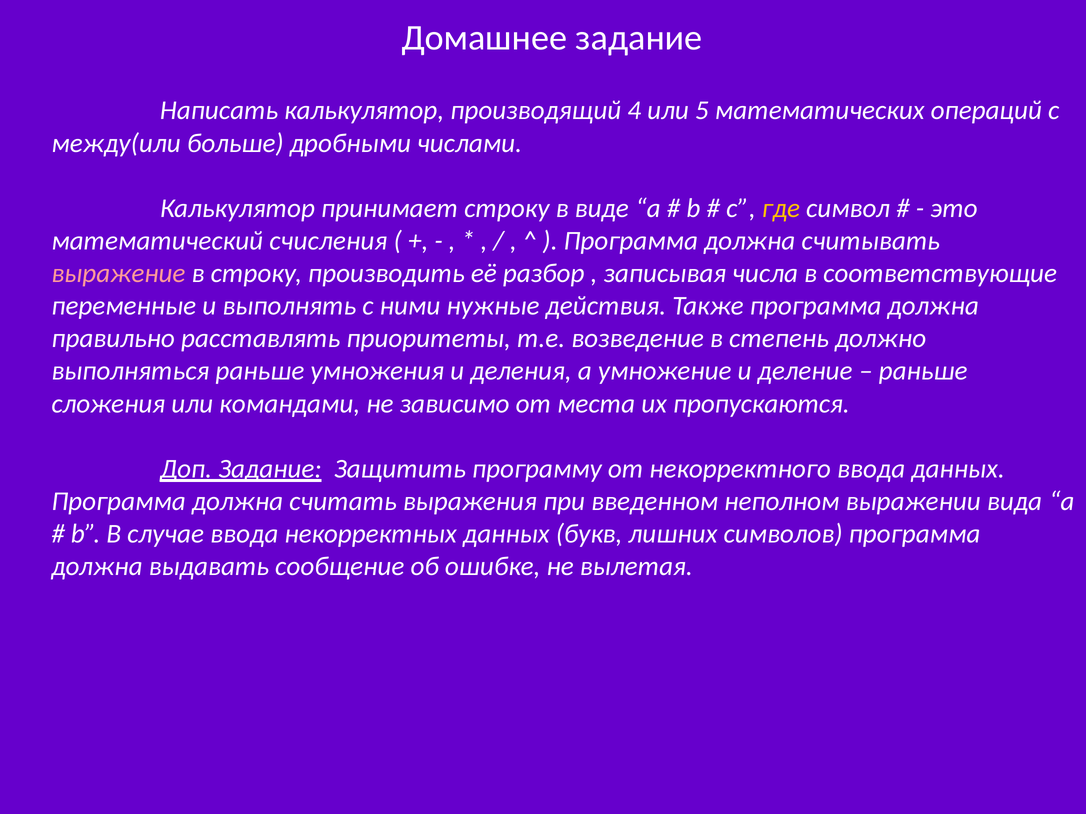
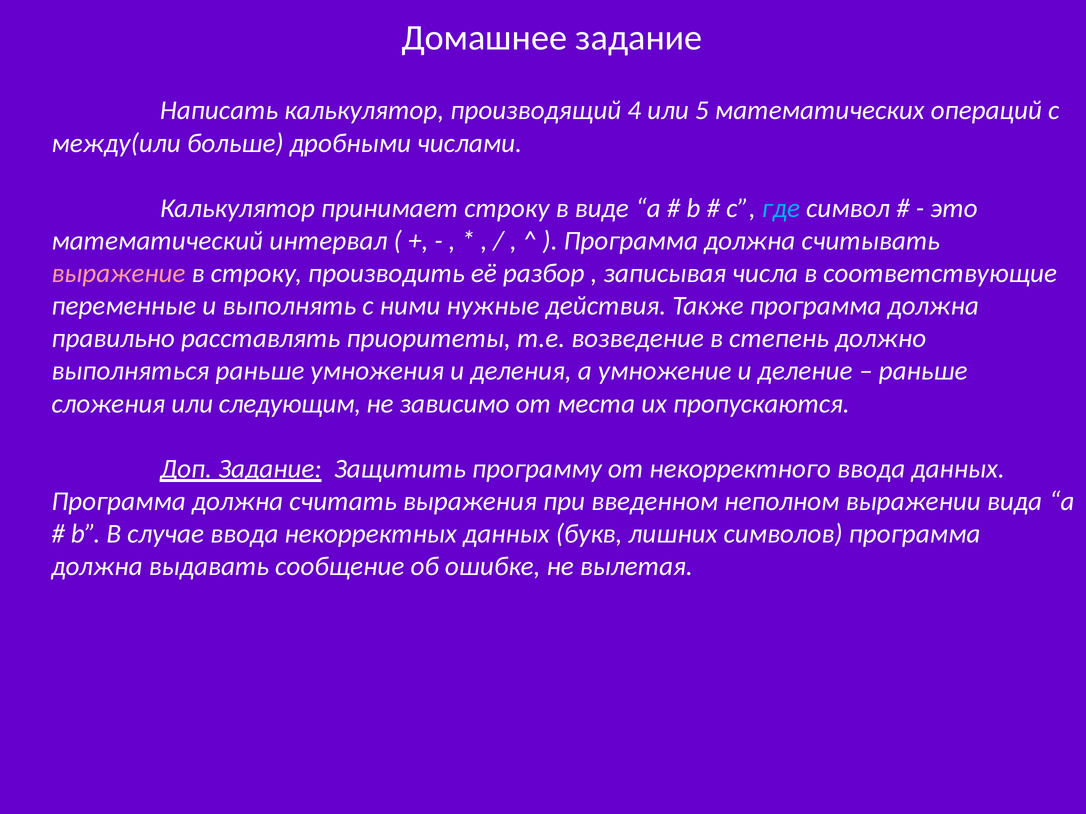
где colour: yellow -> light blue
счисления: счисления -> интервал
командами: командами -> следующим
